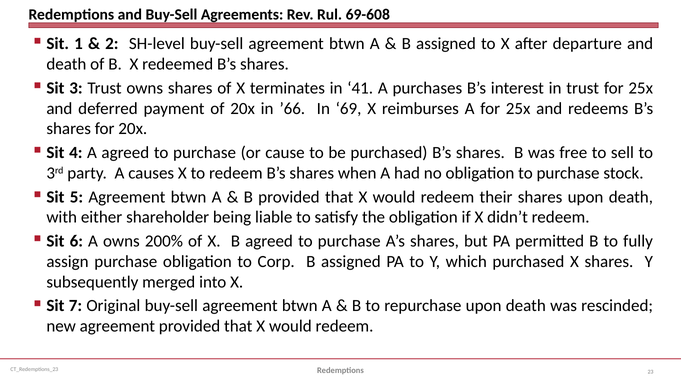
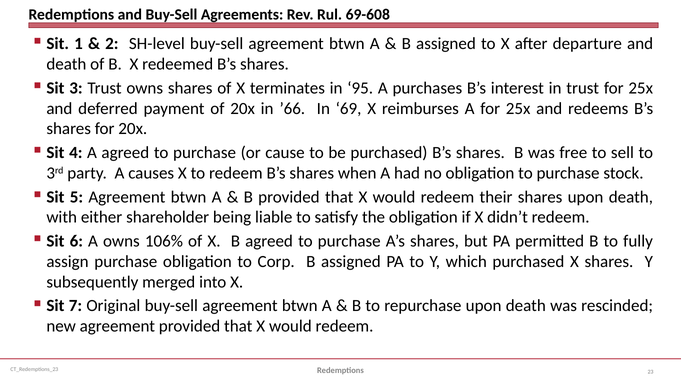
41: 41 -> 95
200%: 200% -> 106%
